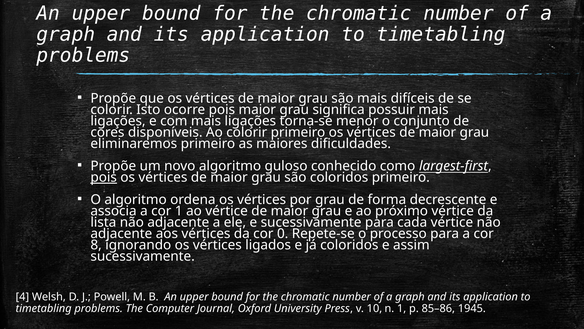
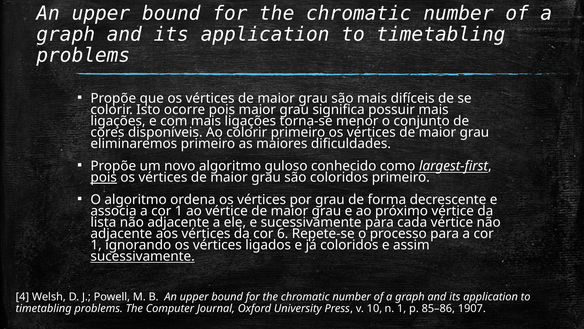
0: 0 -> 6
8 at (96, 245): 8 -> 1
sucessivamente at (143, 256) underline: none -> present
1945: 1945 -> 1907
